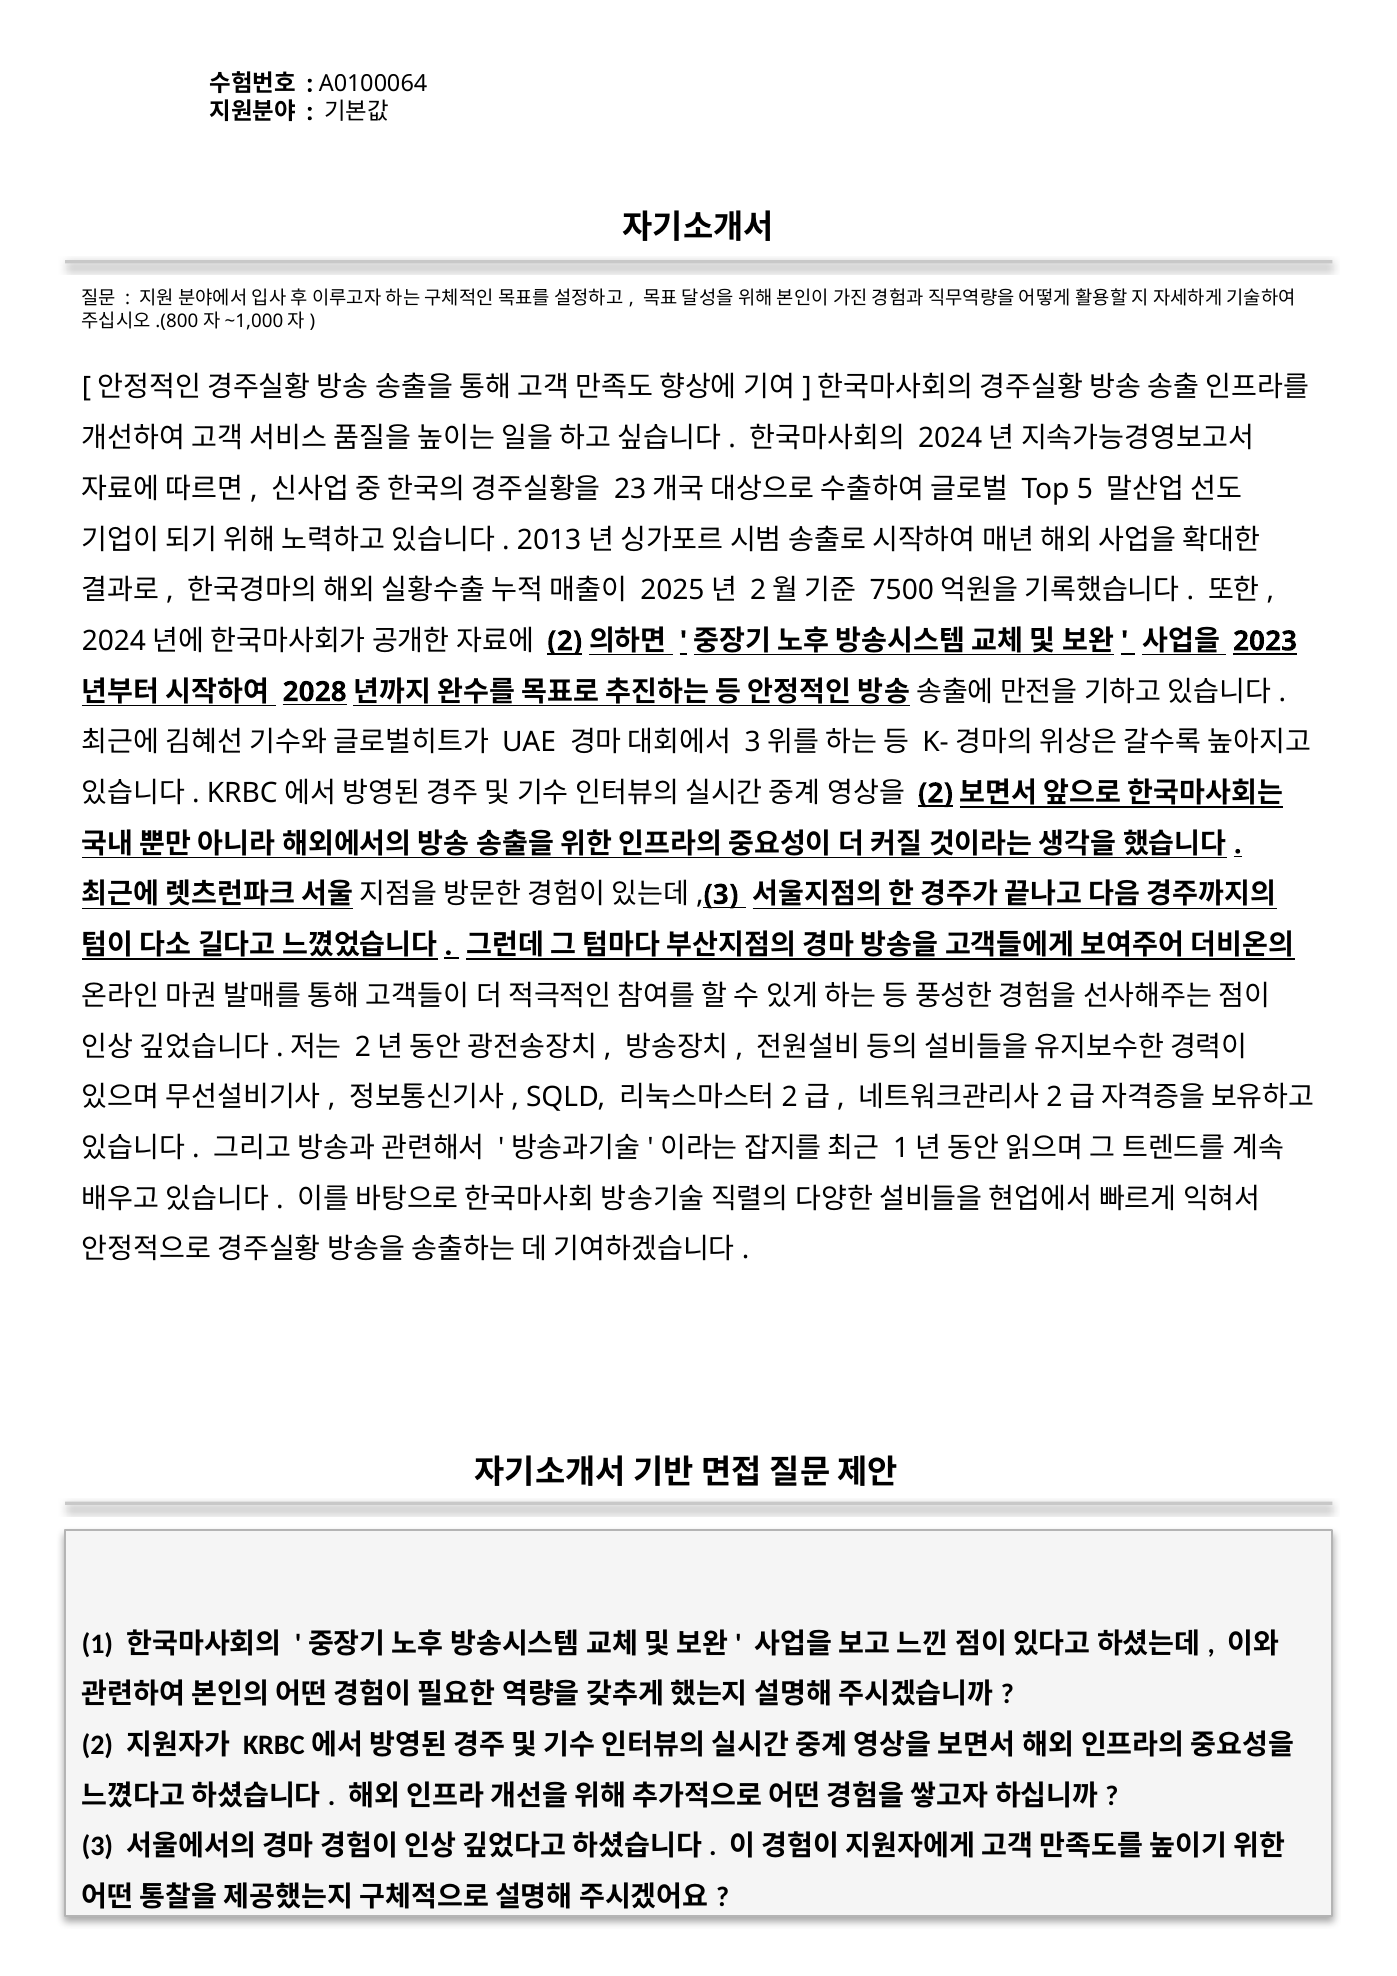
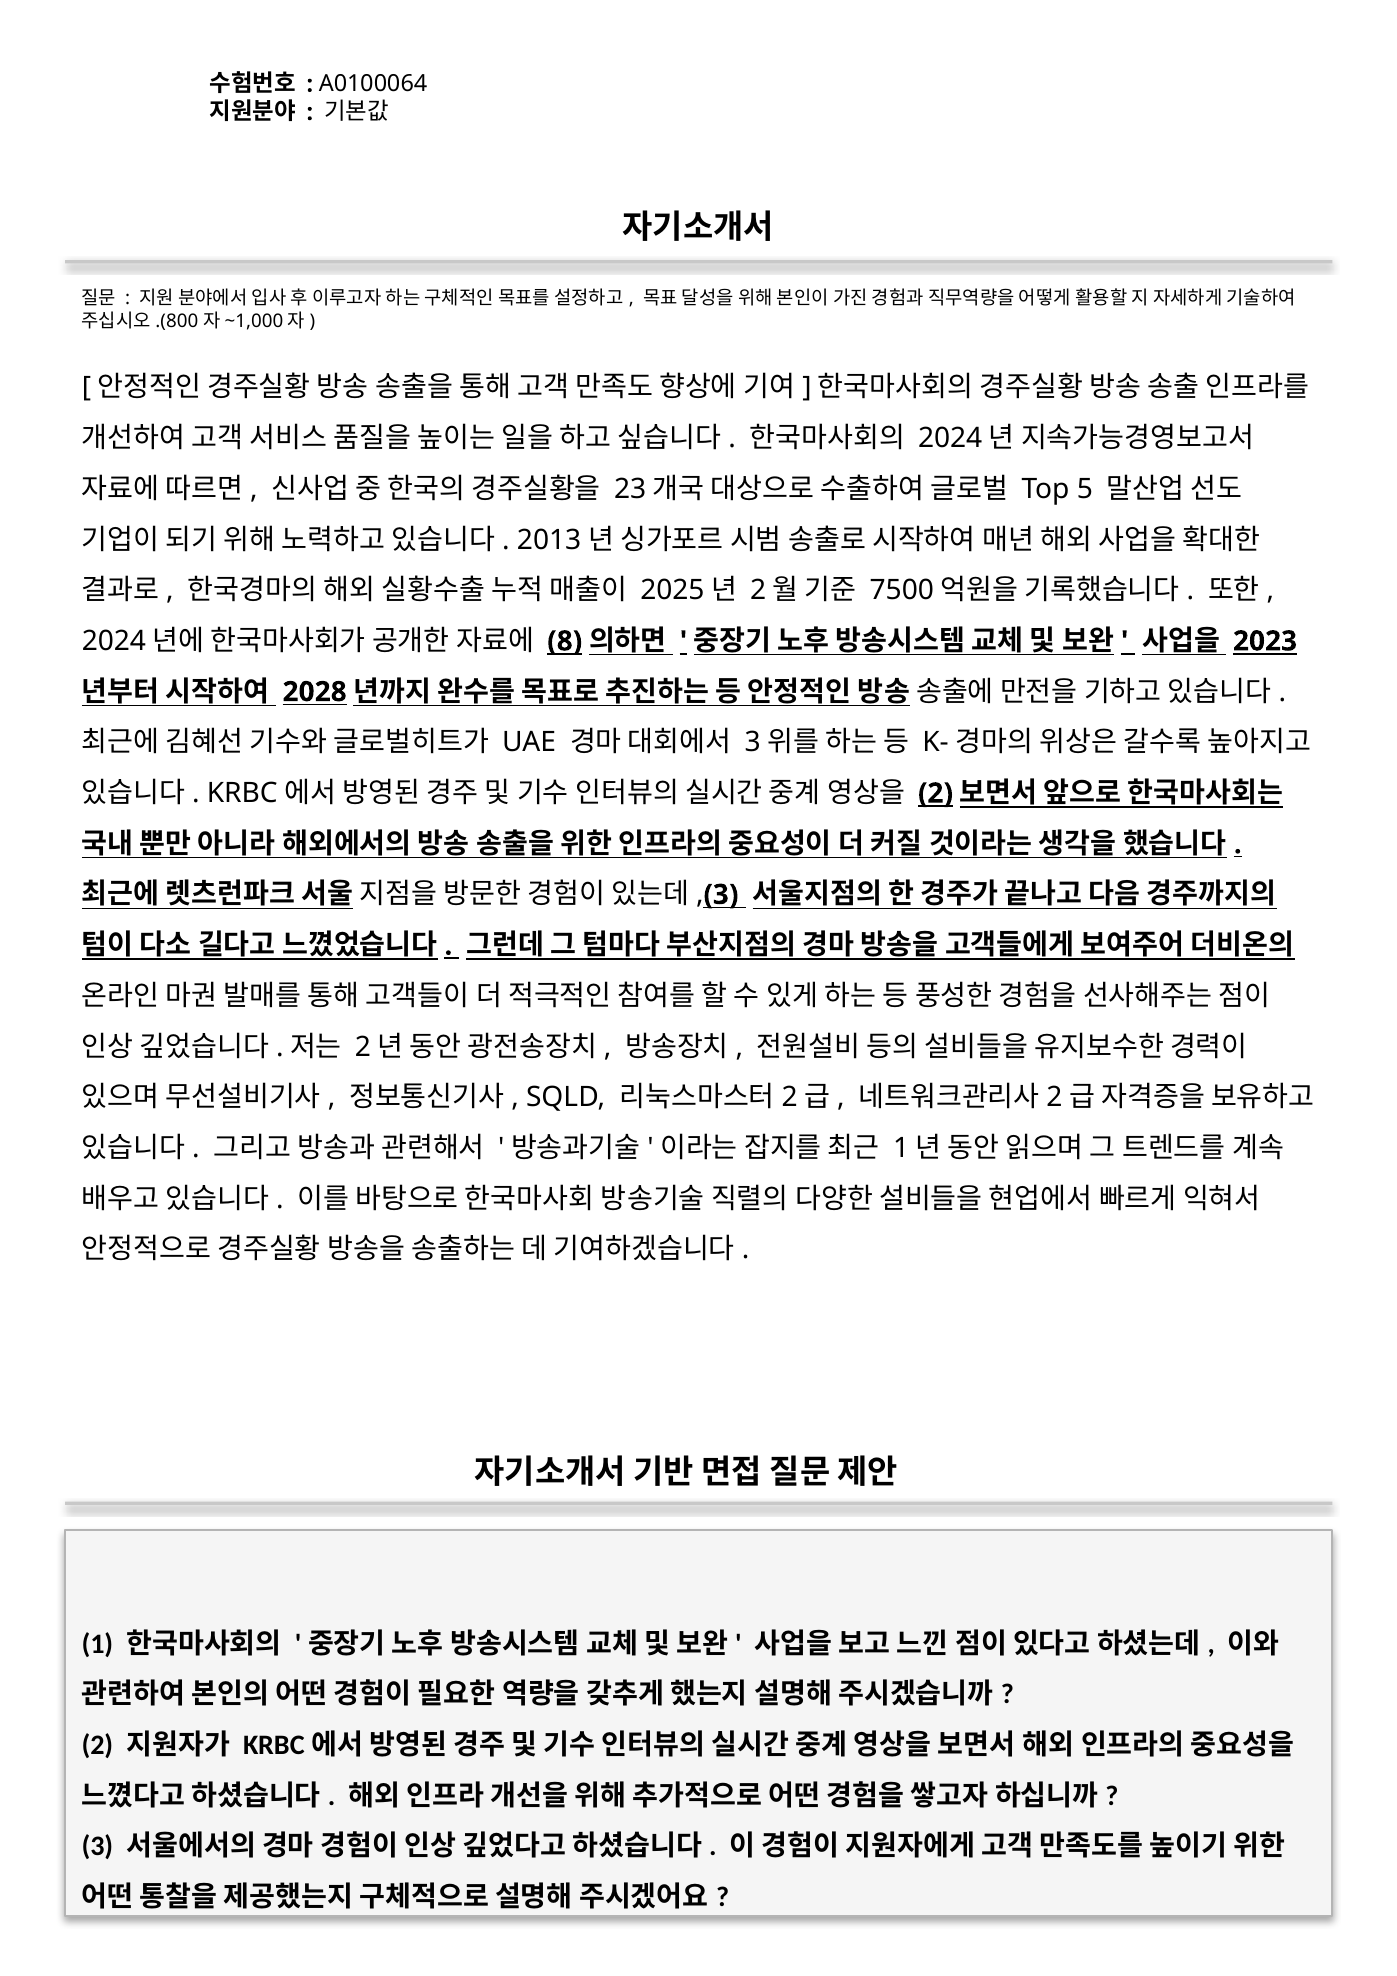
2 at (565, 641): 2 -> 8
